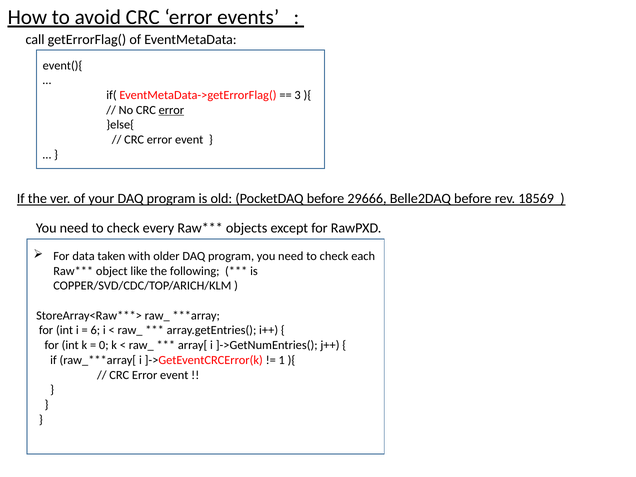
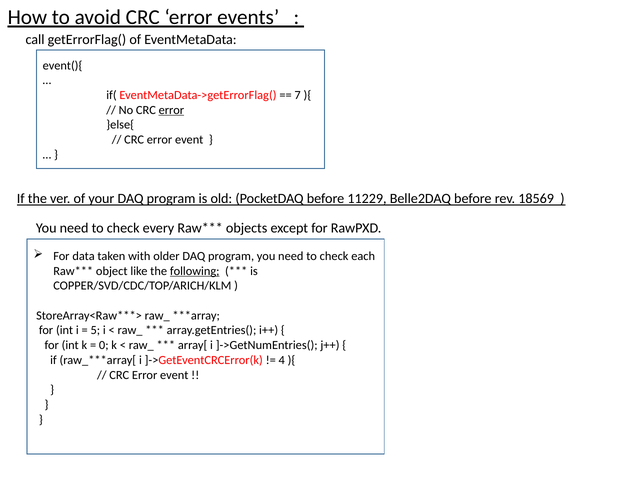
3: 3 -> 7
29666: 29666 -> 11229
following underline: none -> present
6: 6 -> 5
1: 1 -> 4
